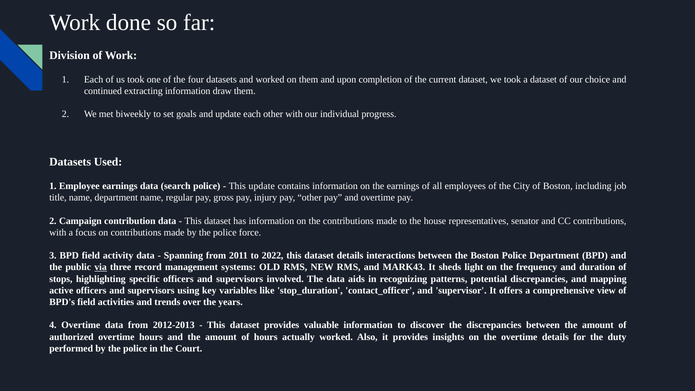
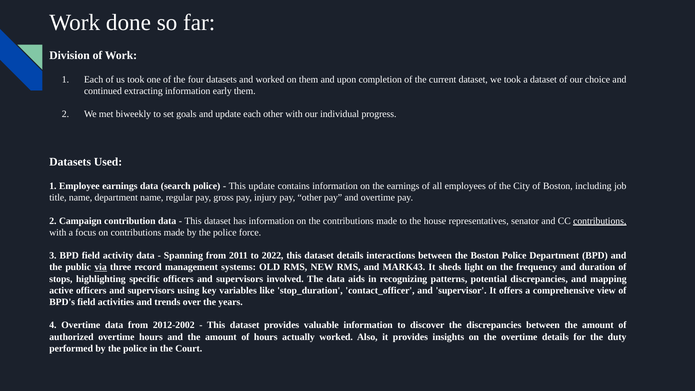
draw: draw -> early
contributions at (600, 221) underline: none -> present
2012-2013: 2012-2013 -> 2012-2002
